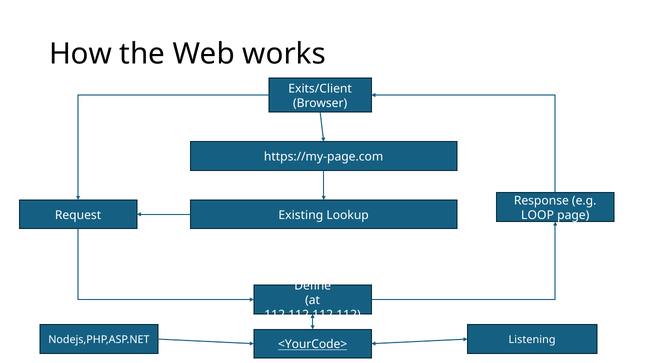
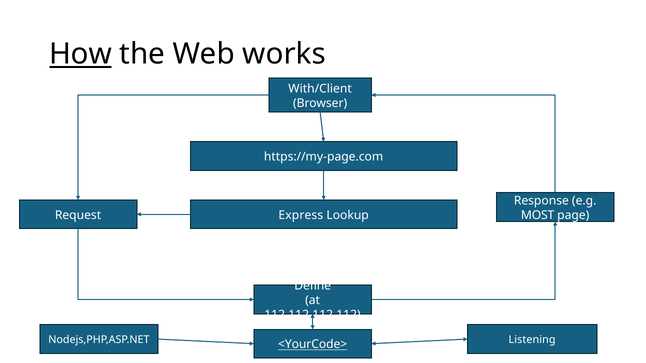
How underline: none -> present
Exits/Client: Exits/Client -> With/Client
Existing: Existing -> Express
LOOP: LOOP -> MOST
